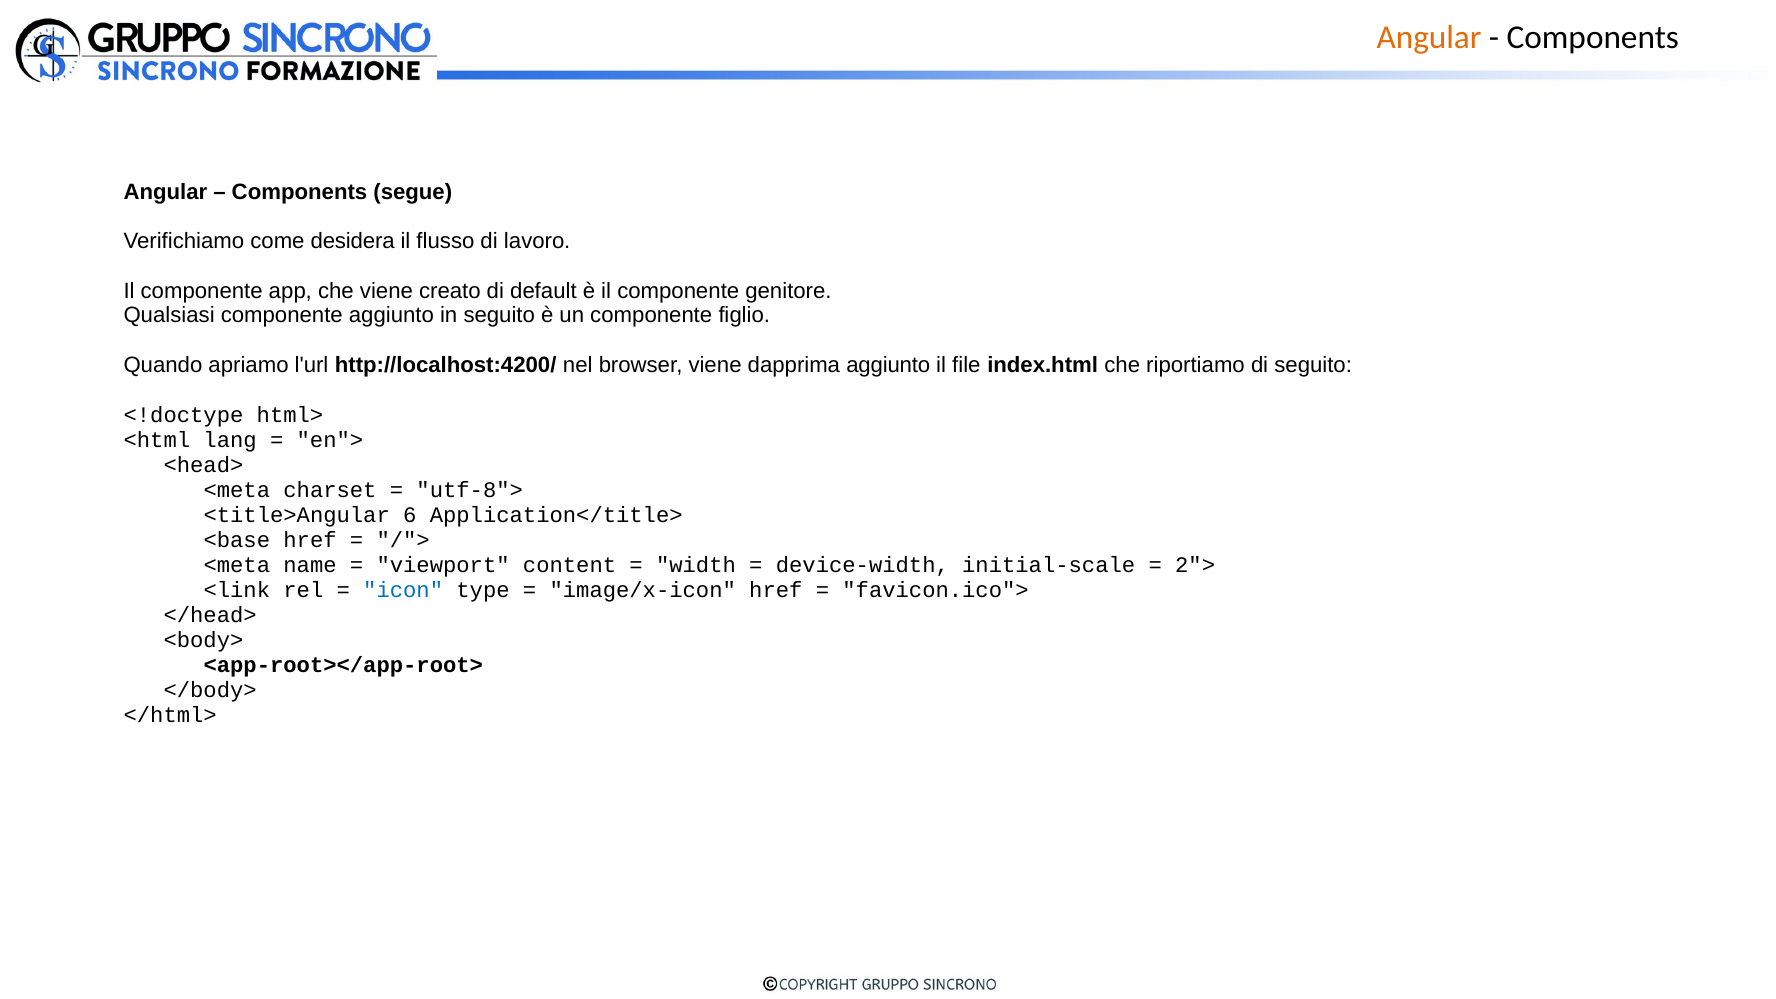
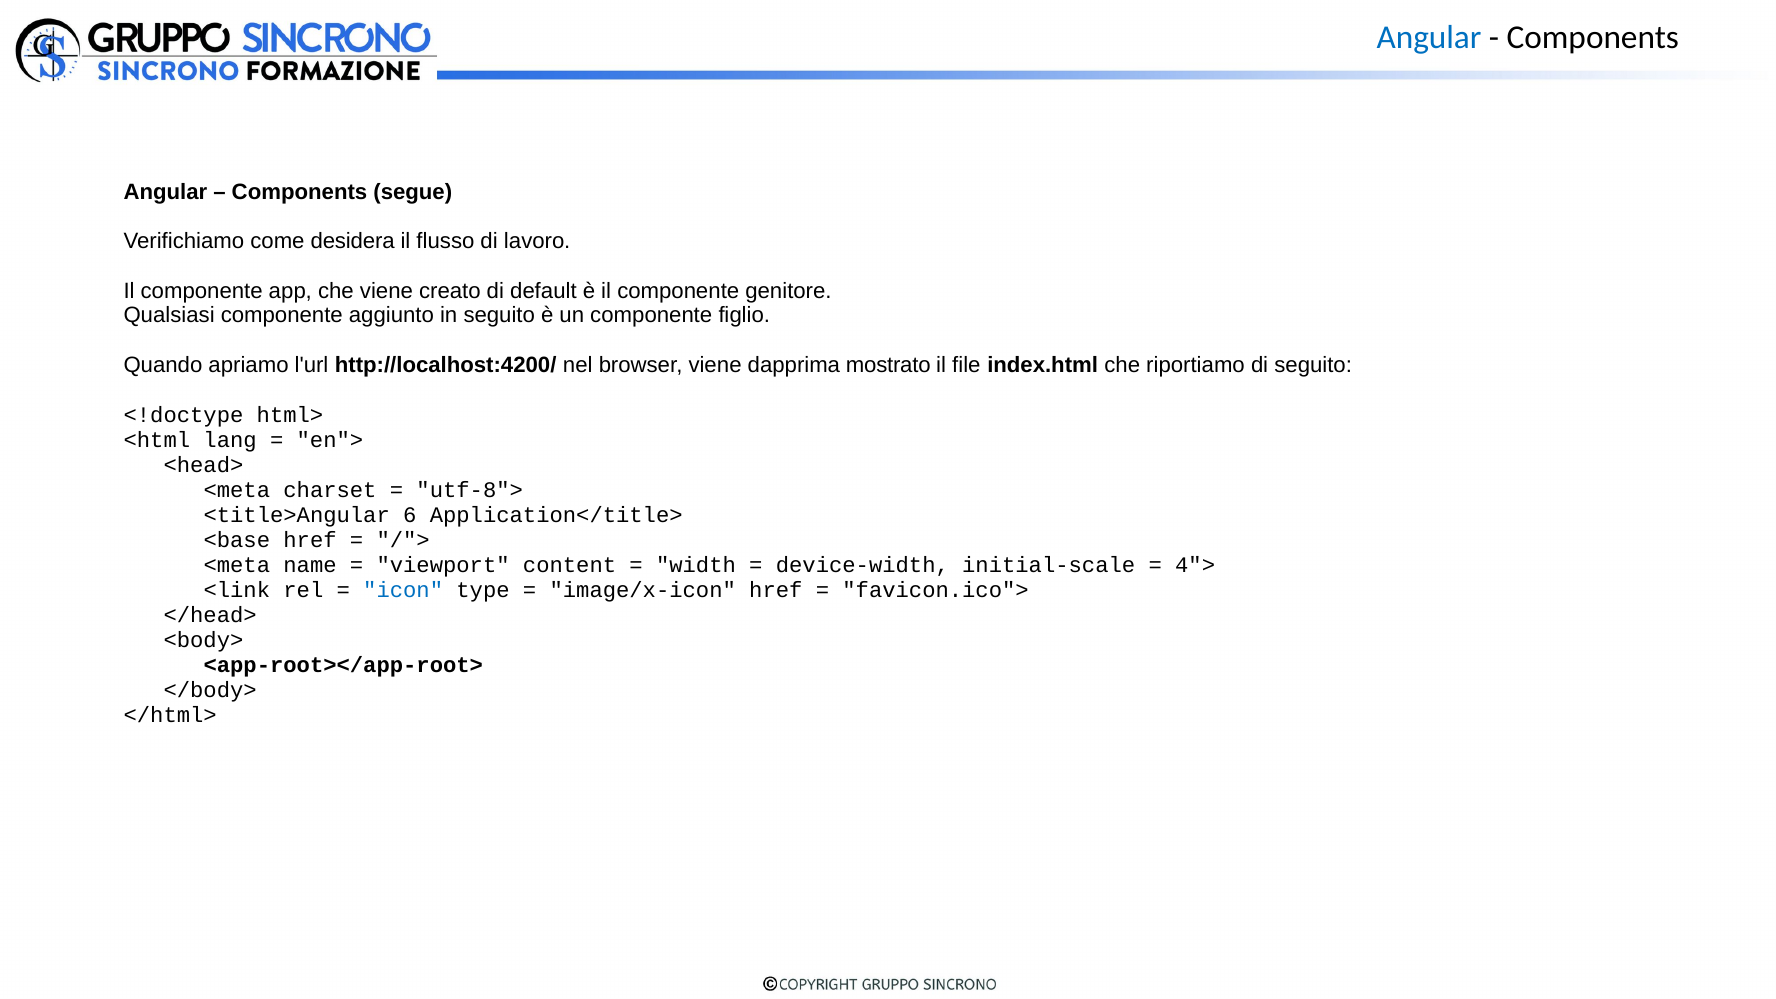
Angular at (1429, 38) colour: orange -> blue
dapprima aggiunto: aggiunto -> mostrato
2">: 2"> -> 4">
